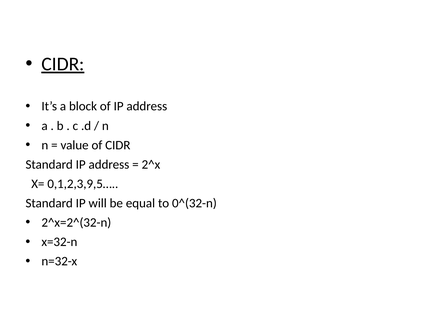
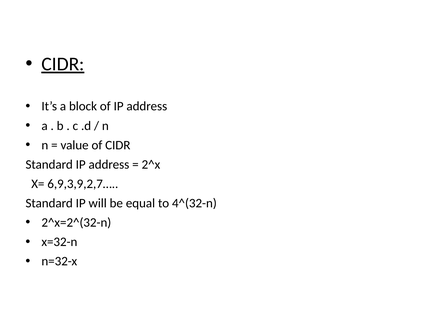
0,1,2,3,9,5…: 0,1,2,3,9,5… -> 6,9,3,9,2,7…
0^(32-n: 0^(32-n -> 4^(32-n
